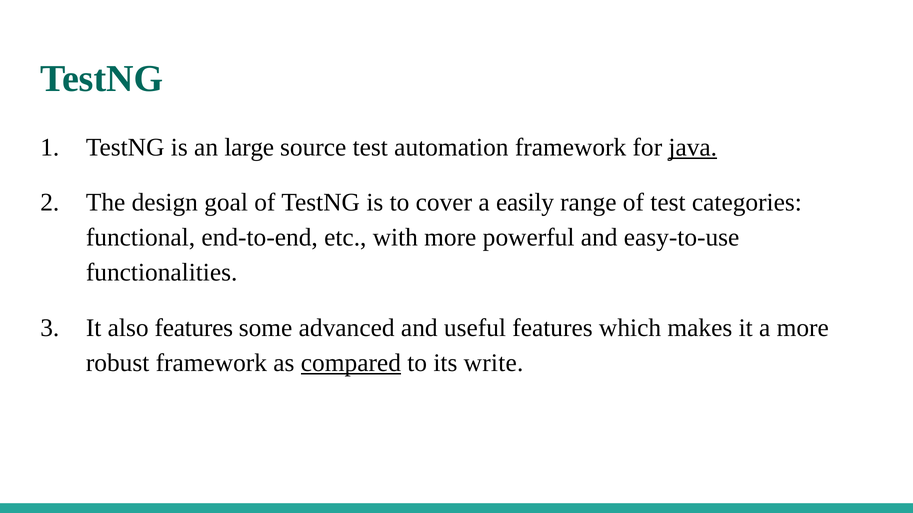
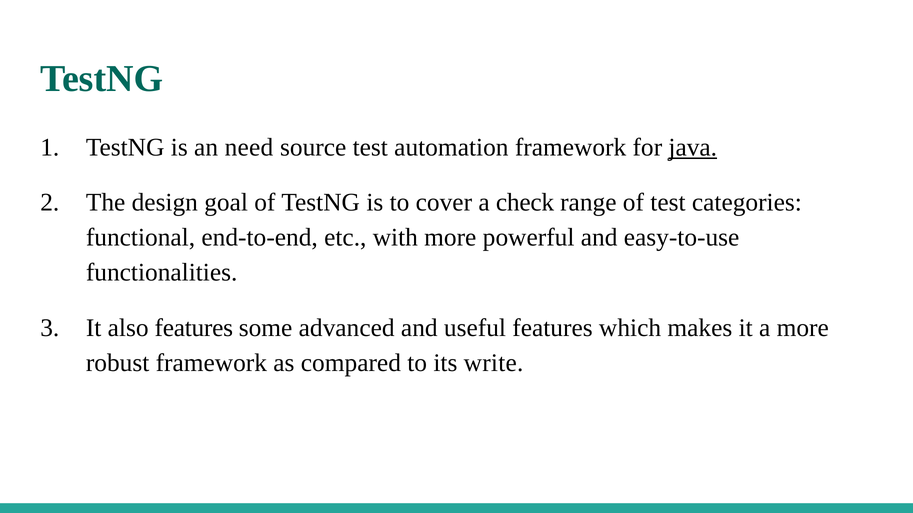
large: large -> need
easily: easily -> check
compared underline: present -> none
